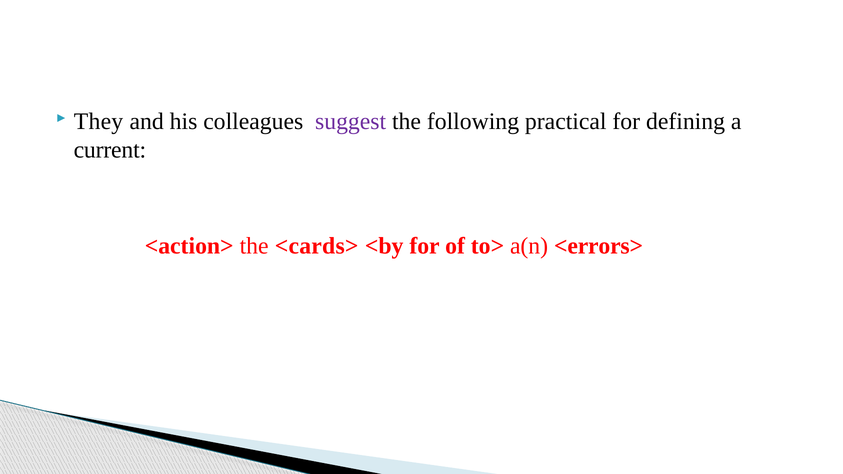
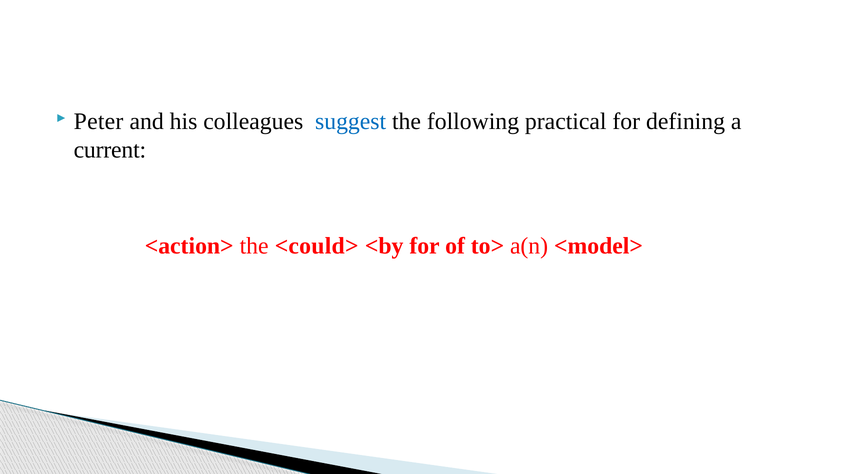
They: They -> Peter
suggest colour: purple -> blue
<cards>: <cards> -> <could>
<errors>: <errors> -> <model>
